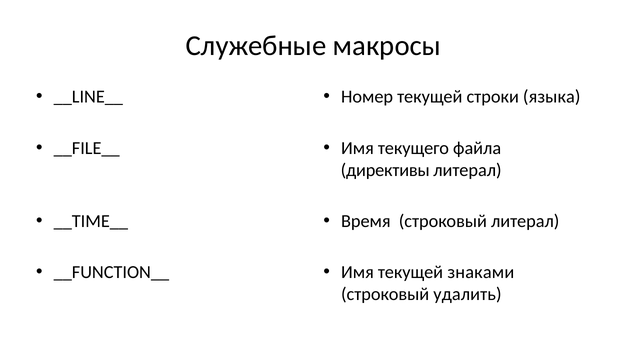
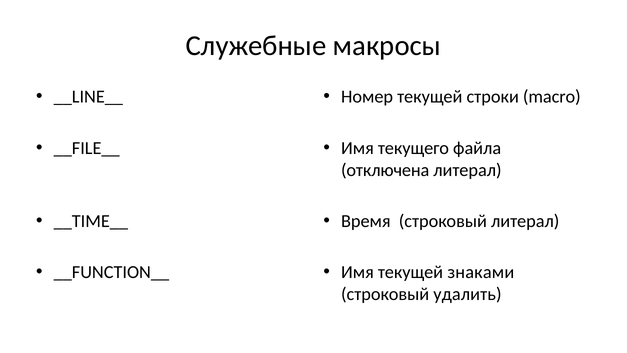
языка: языка -> macro
директивы: директивы -> отключена
